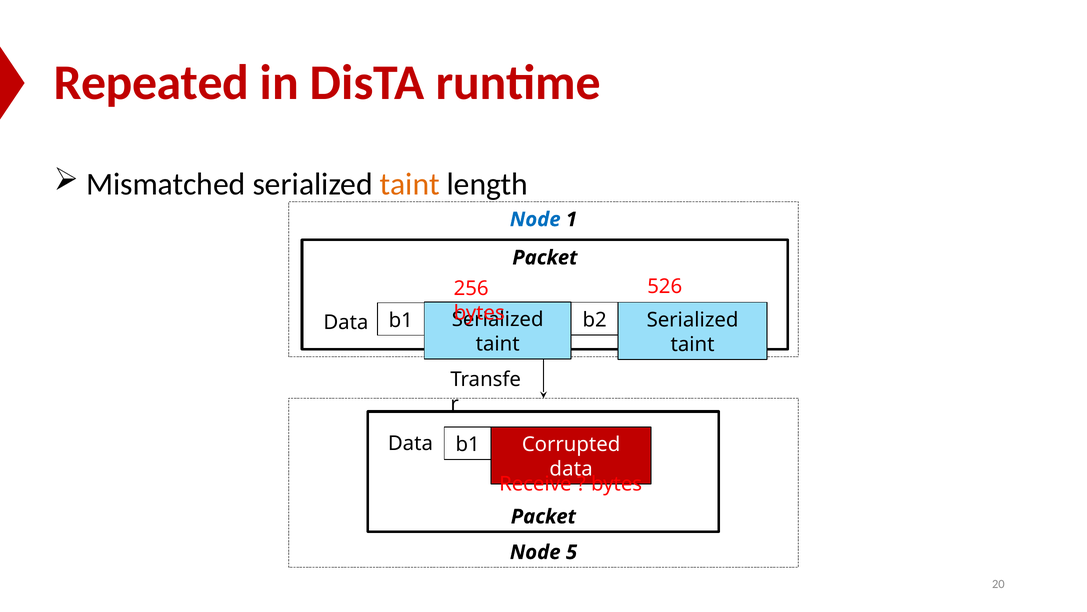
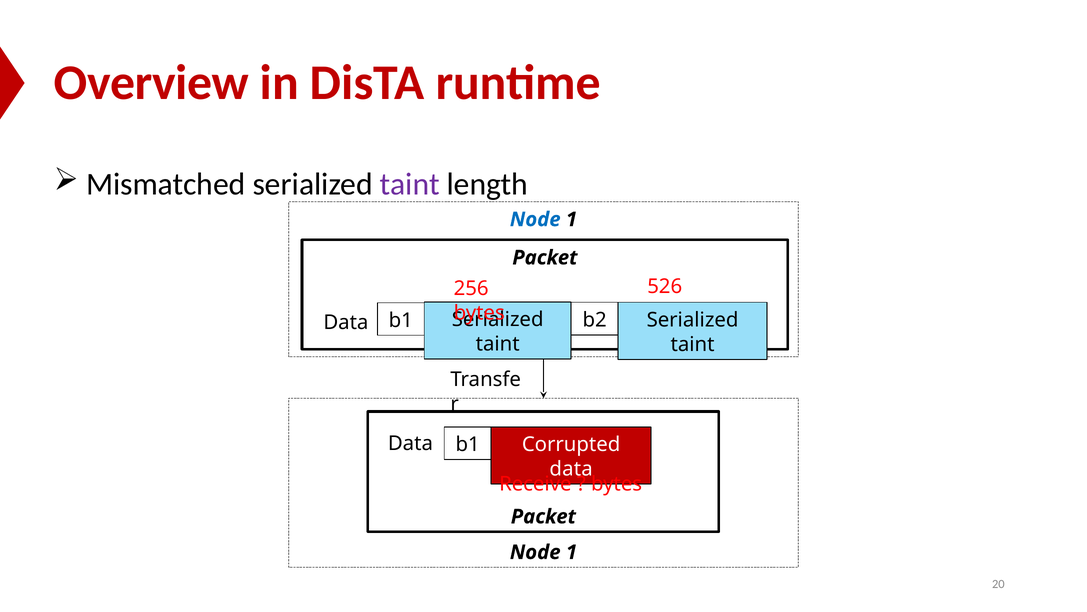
Repeated: Repeated -> Overview
taint at (410, 184) colour: orange -> purple
5 at (572, 552): 5 -> 1
